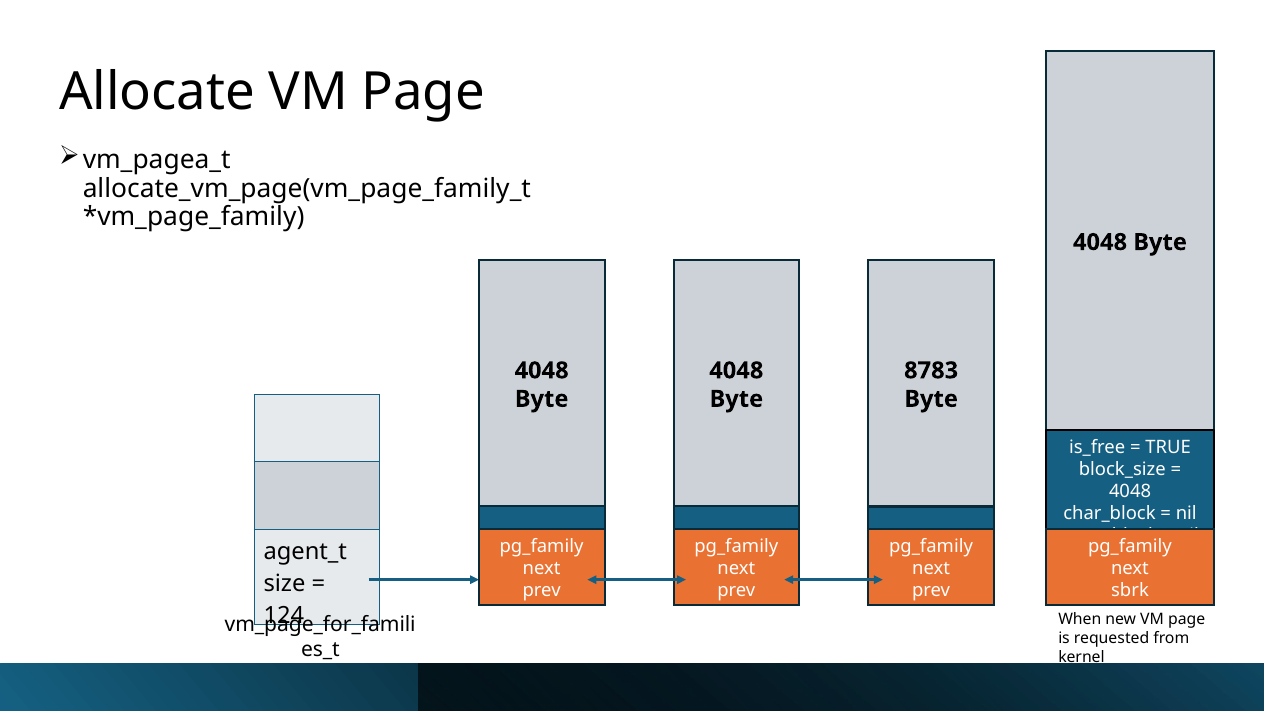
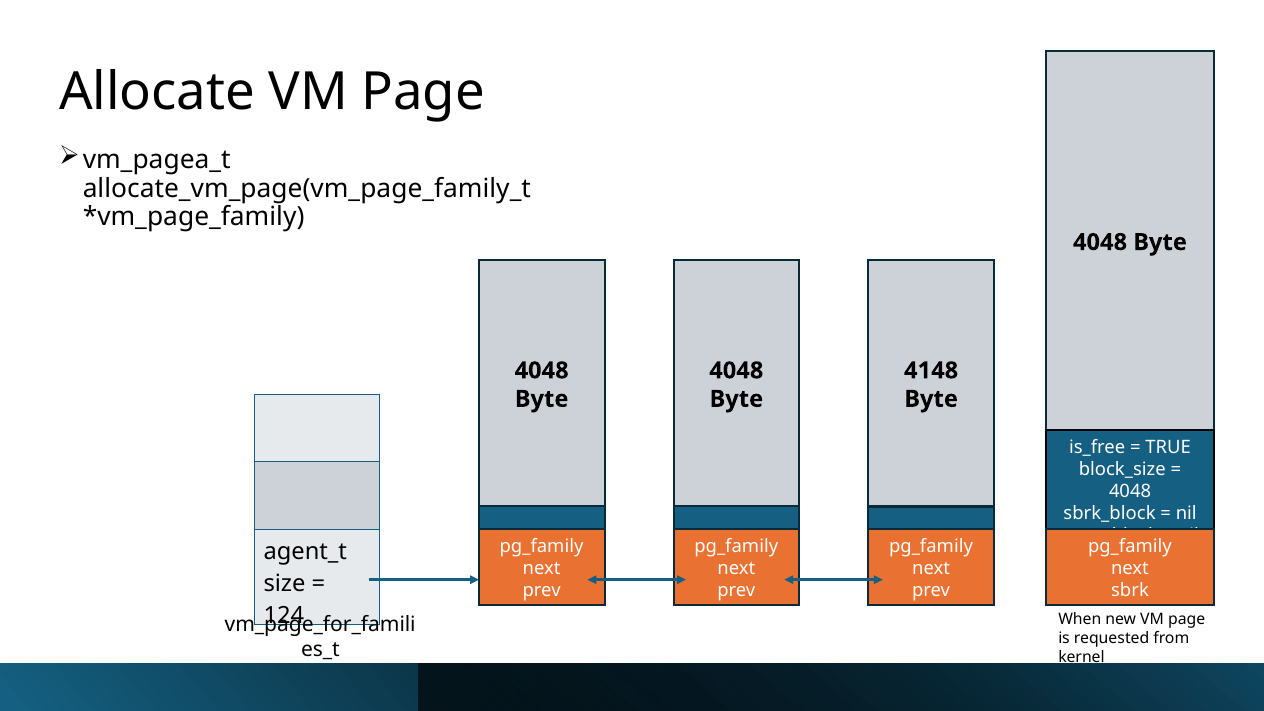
8783: 8783 -> 4148
char_block: char_block -> sbrk_block
